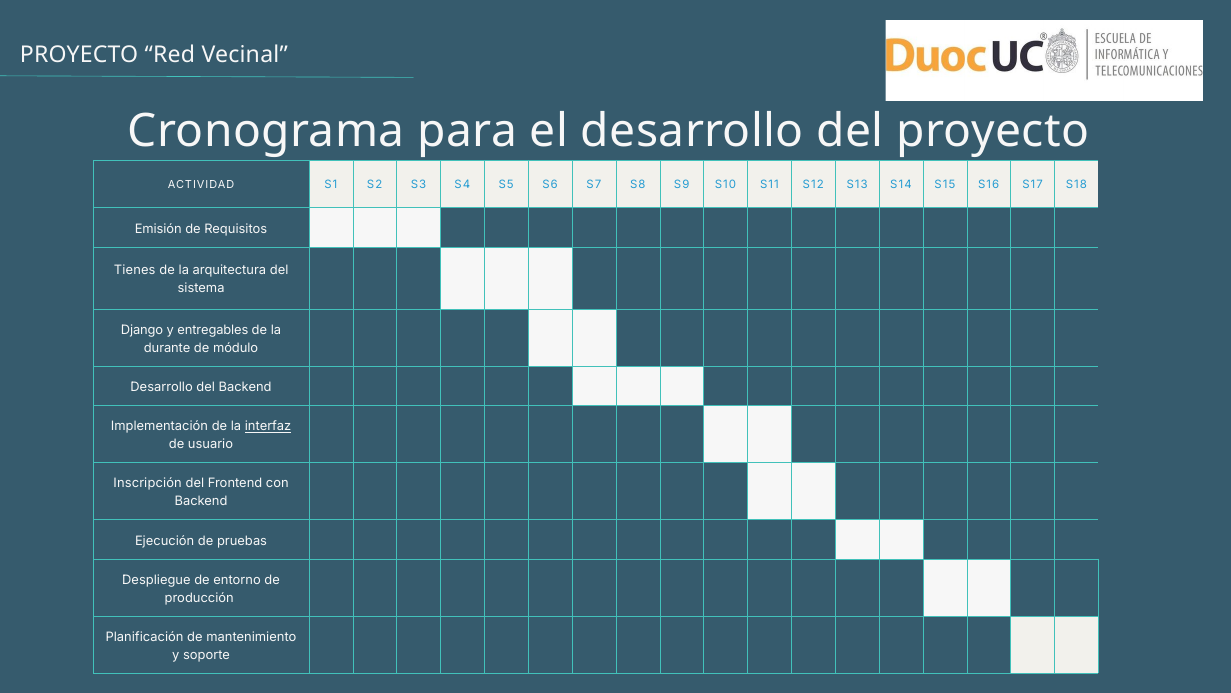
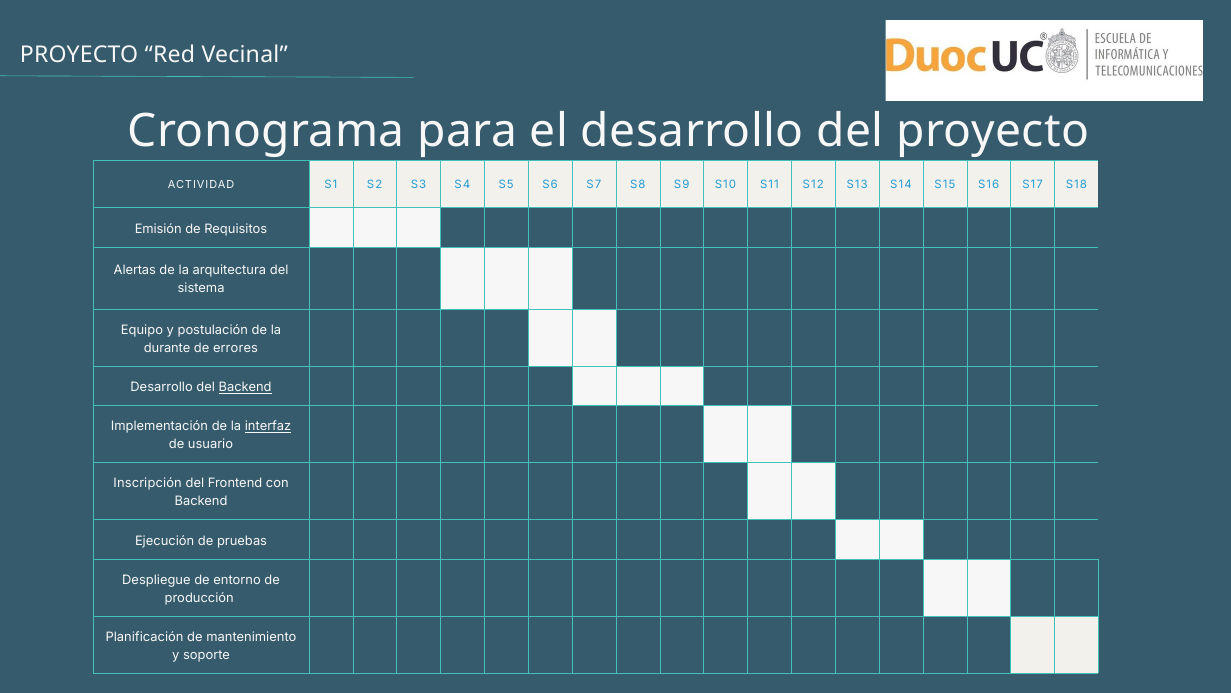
Tienes: Tienes -> Alertas
Django: Django -> Equipo
entregables: entregables -> postulación
módulo: módulo -> errores
Backend at (245, 387) underline: none -> present
